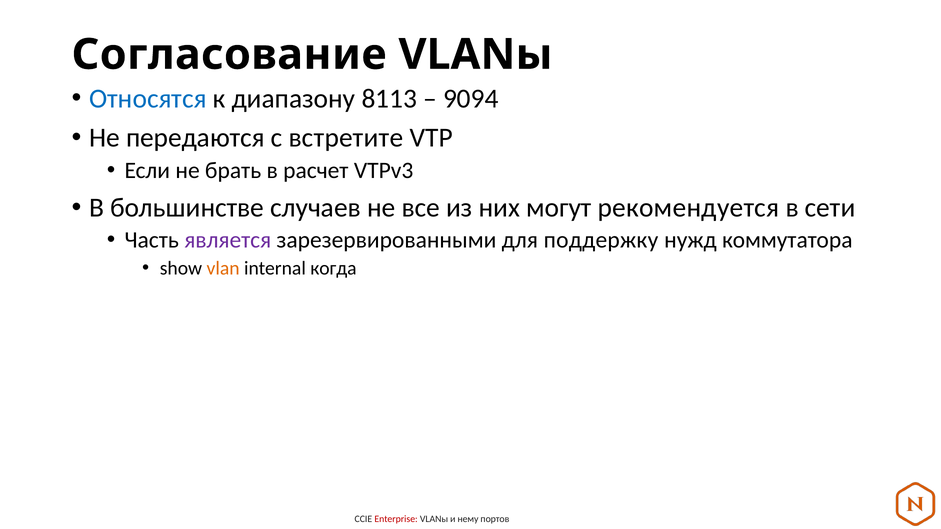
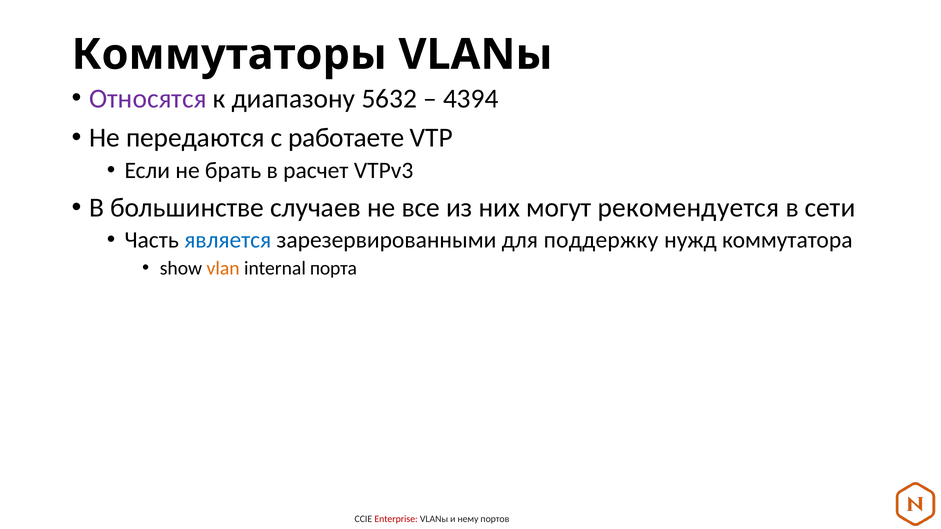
Согласование: Согласование -> Коммутаторы
Относятся colour: blue -> purple
8113: 8113 -> 5632
9094: 9094 -> 4394
встретите: встретите -> работаете
является colour: purple -> blue
когда: когда -> порта
